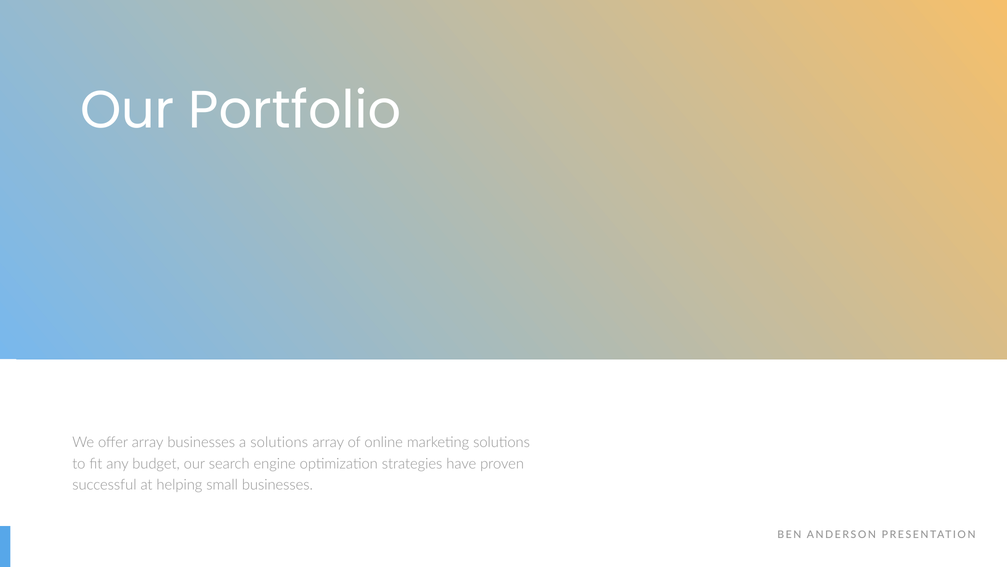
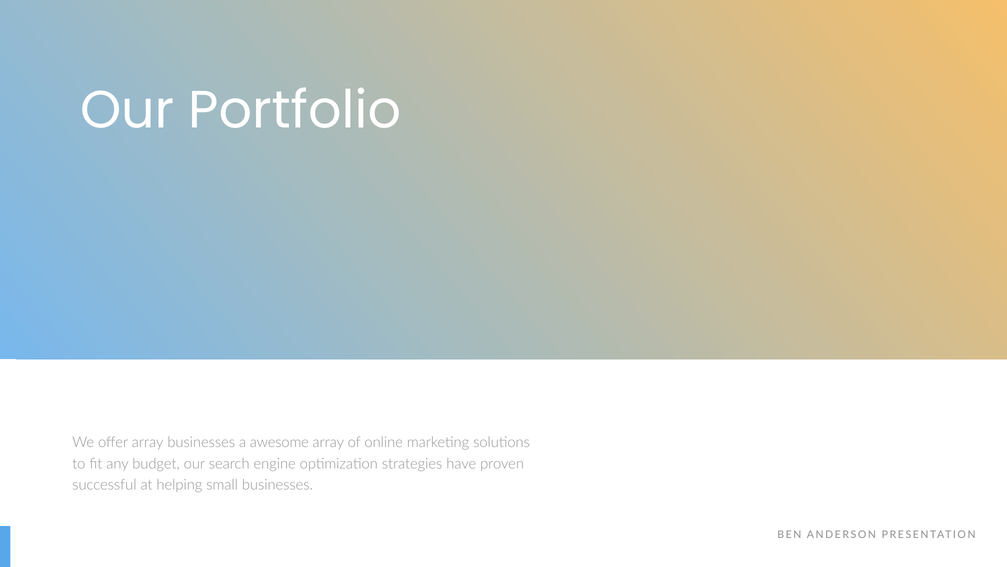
a solutions: solutions -> awesome
